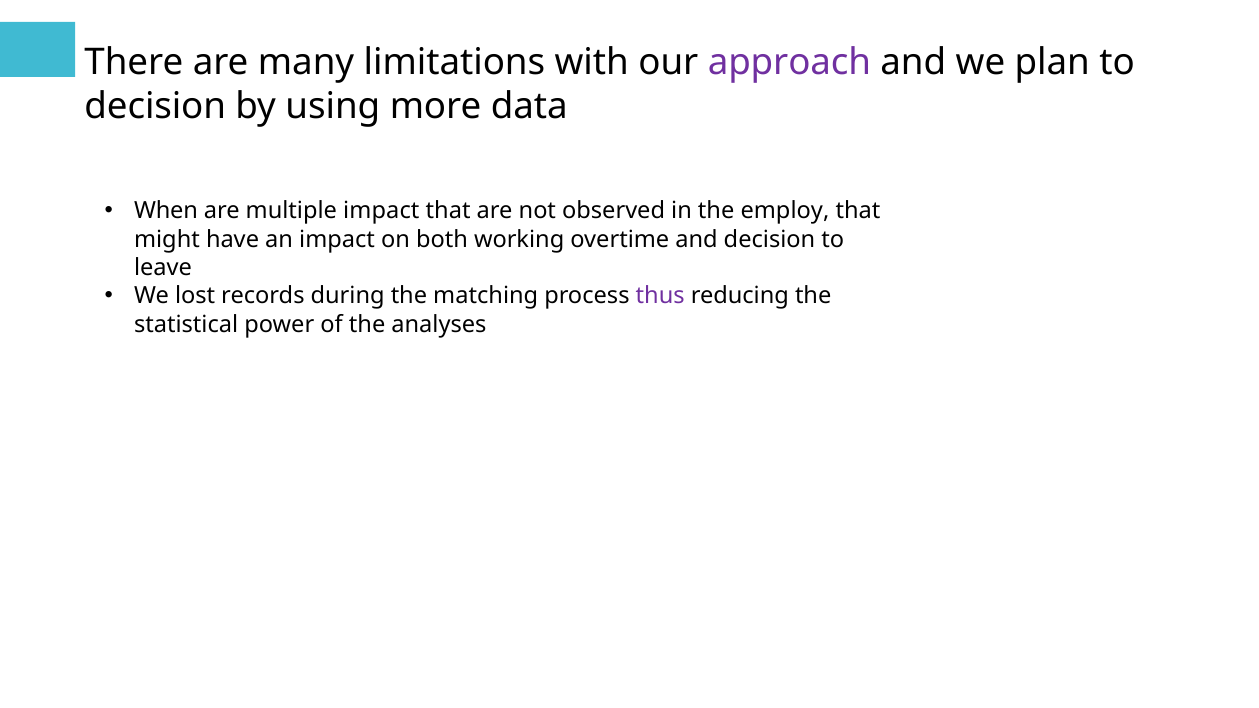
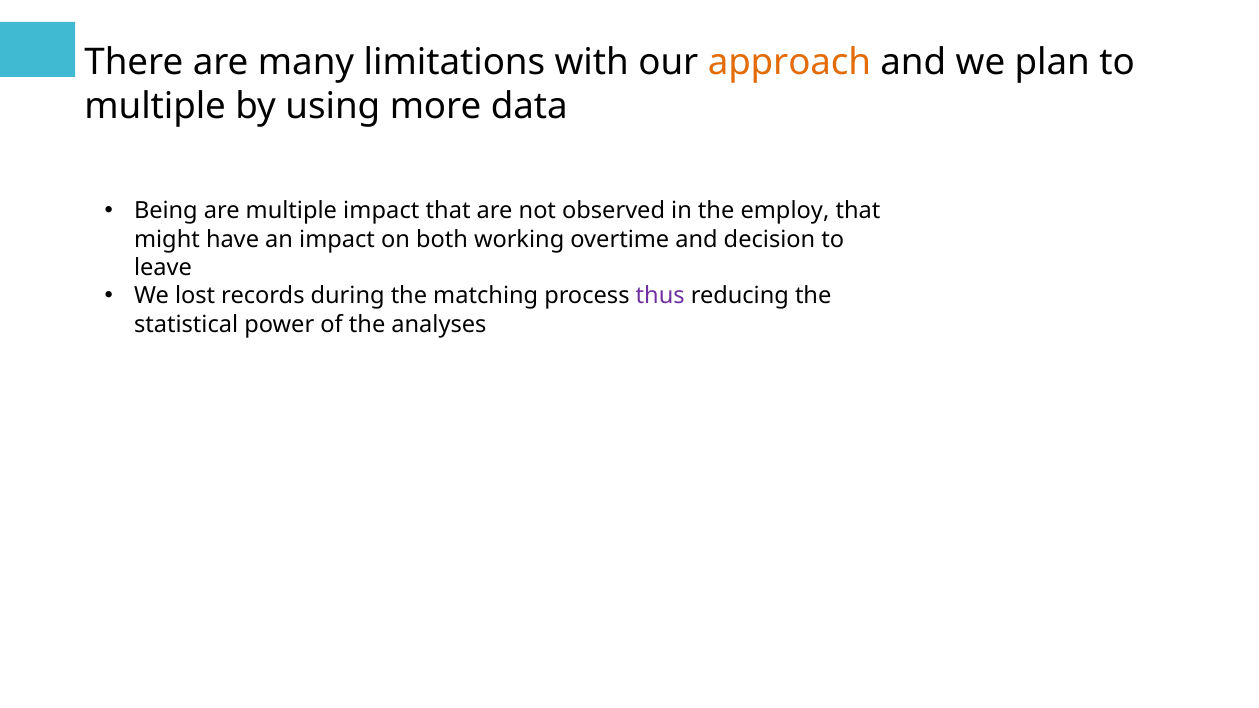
approach colour: purple -> orange
decision at (155, 107): decision -> multiple
When: When -> Being
